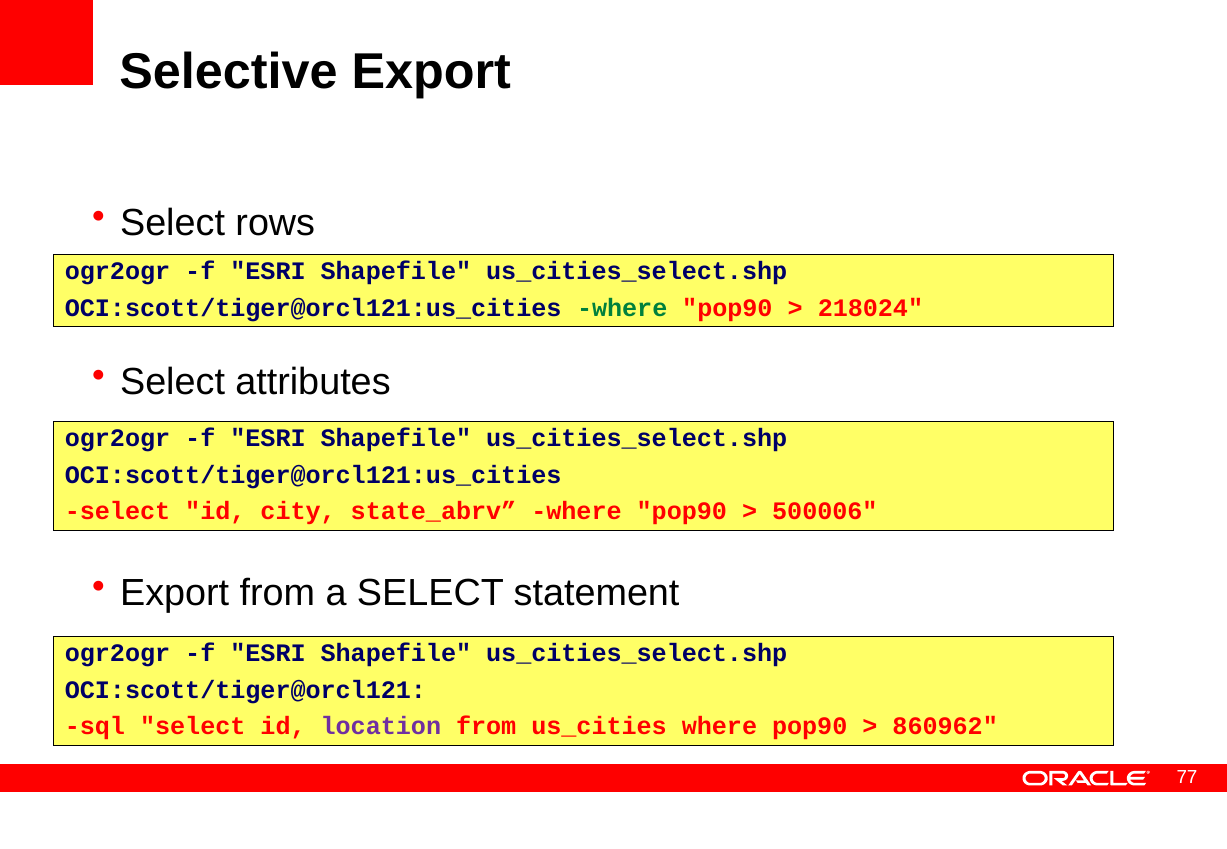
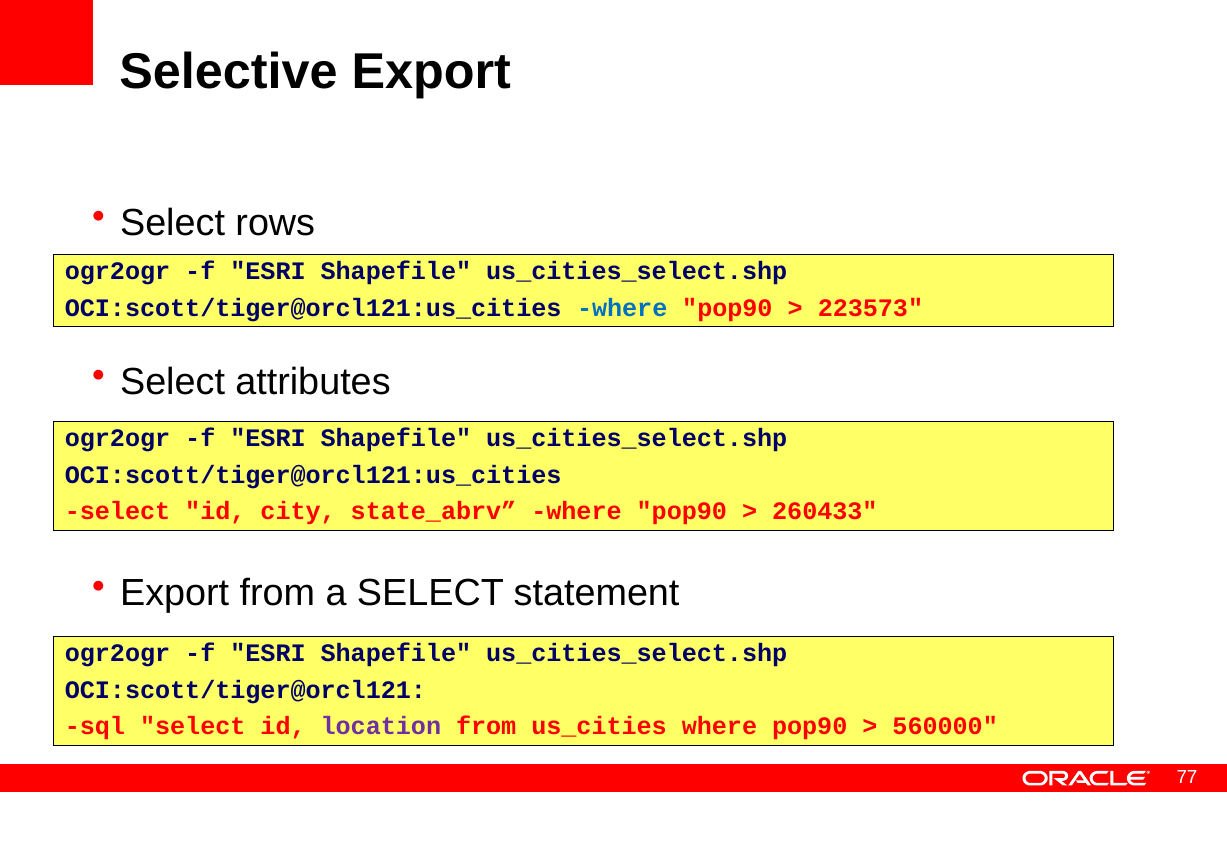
where at (622, 308) colour: green -> blue
218024: 218024 -> 223573
500006: 500006 -> 260433
860962: 860962 -> 560000
